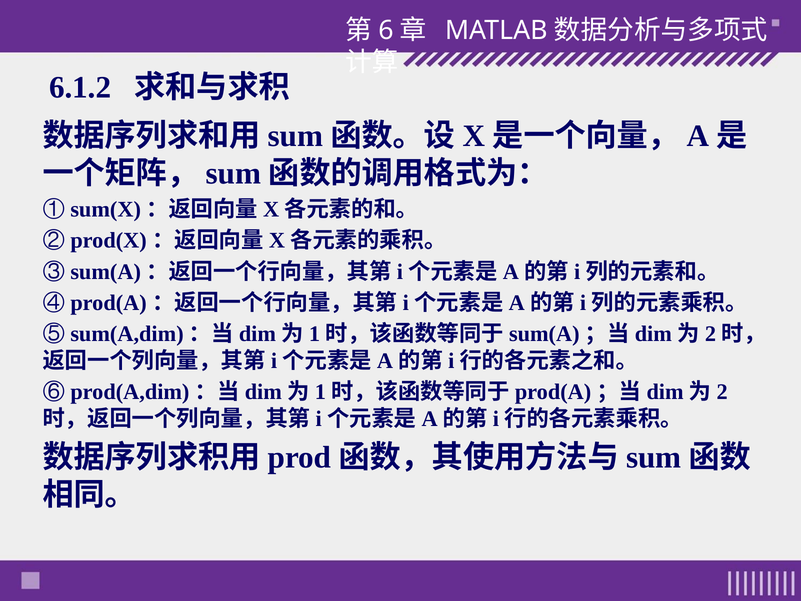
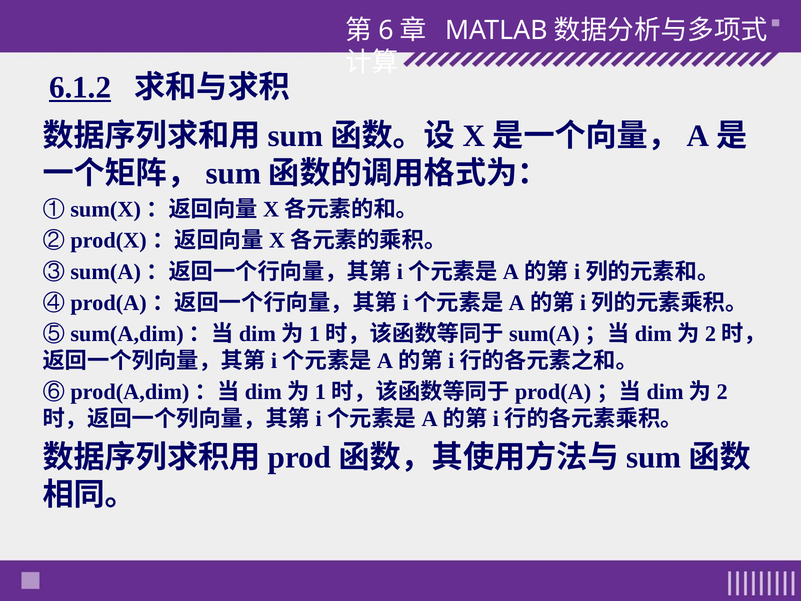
6.1.2 underline: none -> present
